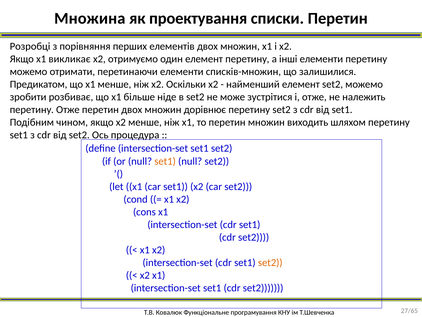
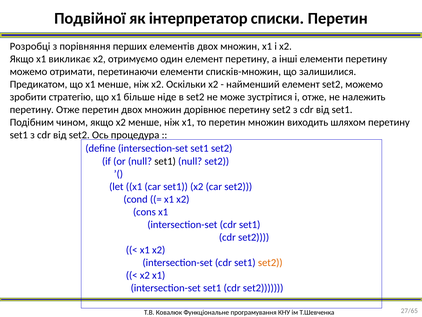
Множина: Множина -> Подвійної
проектування: проектування -> інтерпретатор
розбиває: розбиває -> стратегію
set1 at (165, 161) colour: orange -> black
